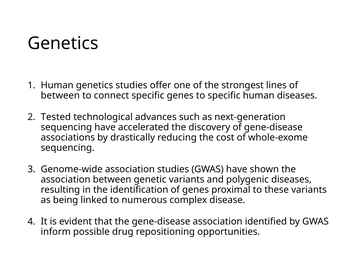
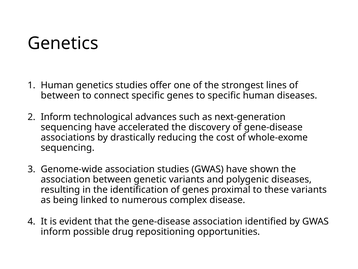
Tested at (56, 117): Tested -> Inform
